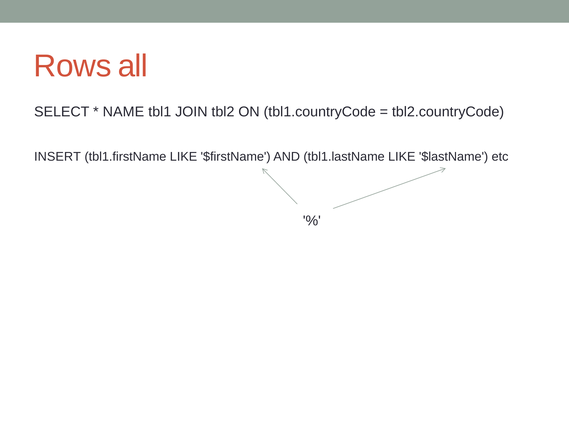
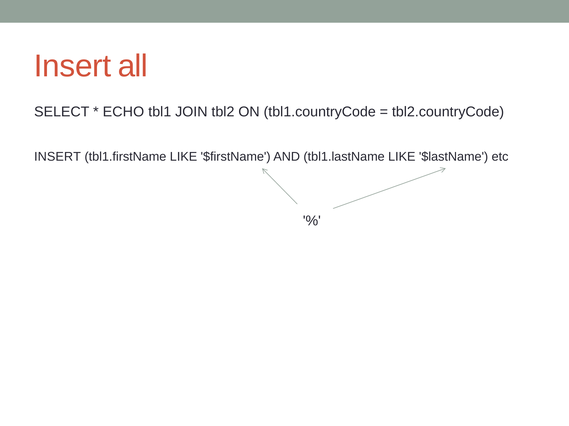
Rows at (73, 66): Rows -> Insert
NAME: NAME -> ECHO
